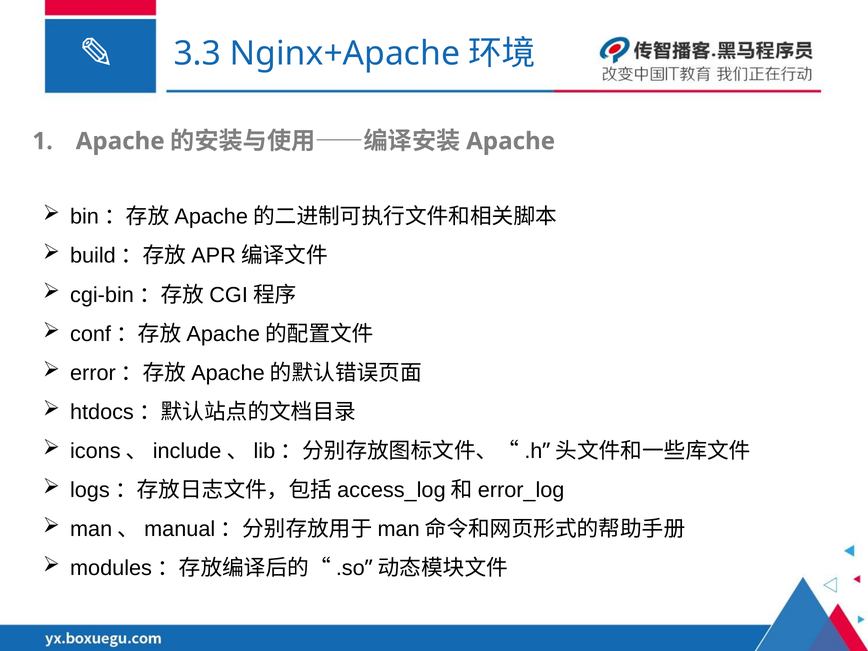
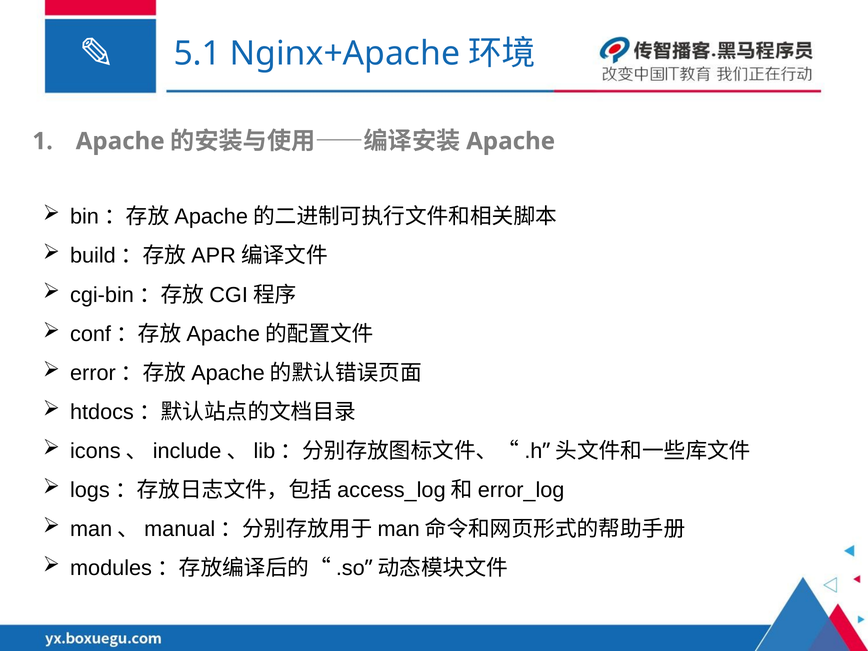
3.3: 3.3 -> 5.1
